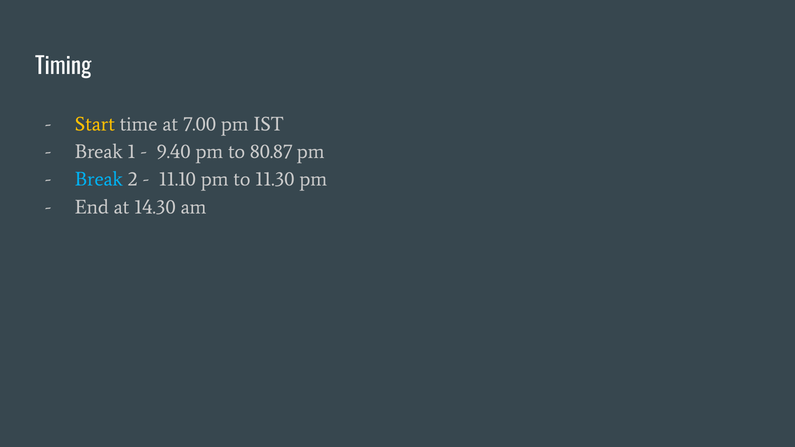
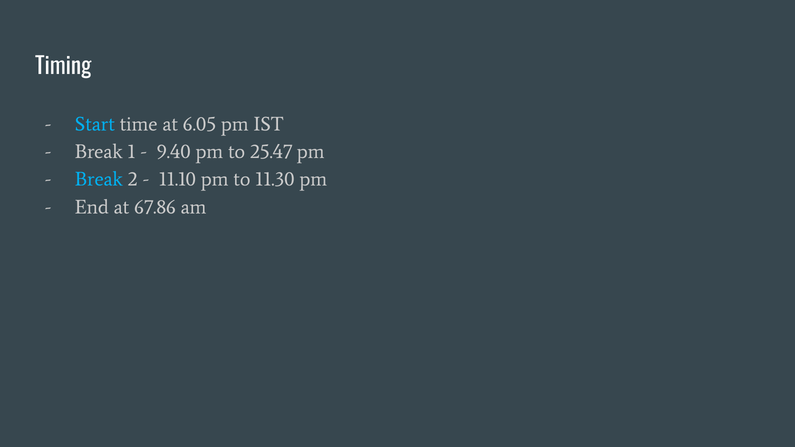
Start colour: yellow -> light blue
7.00: 7.00 -> 6.05
80.87: 80.87 -> 25.47
14.30: 14.30 -> 67.86
